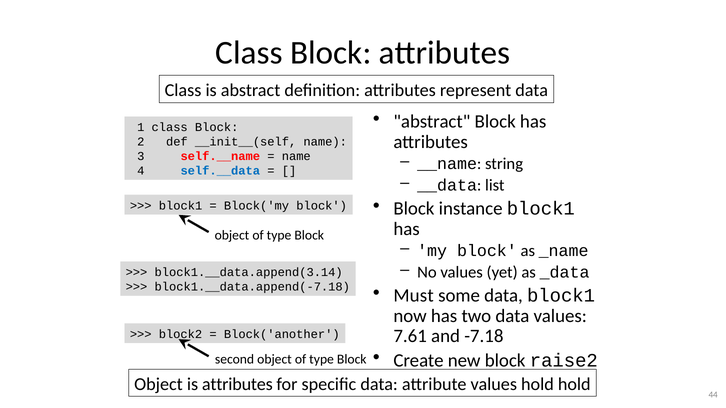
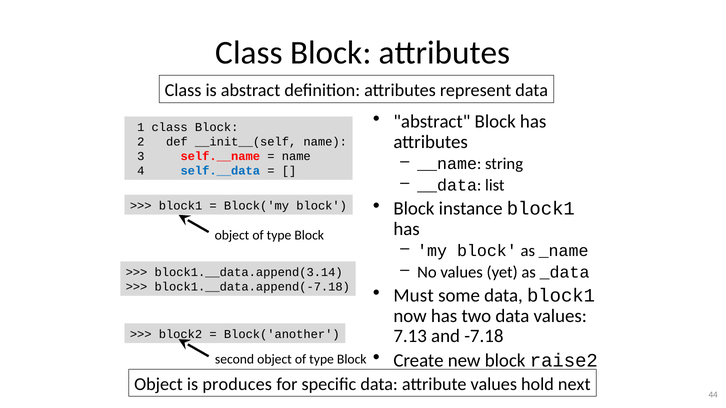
7.61: 7.61 -> 7.13
is attributes: attributes -> produces
hold hold: hold -> next
